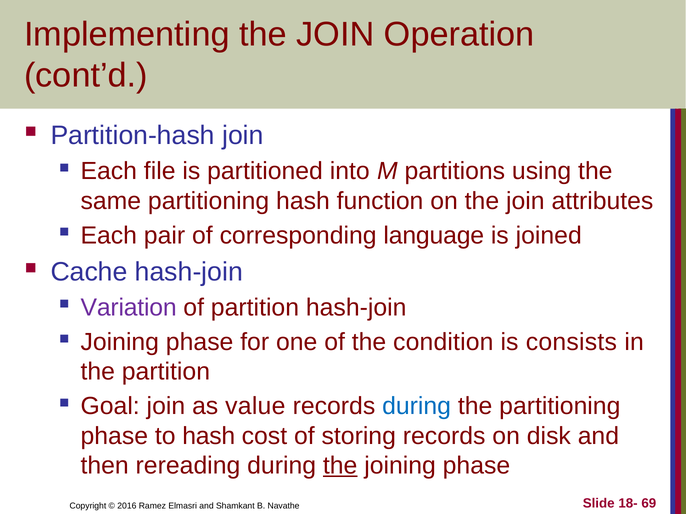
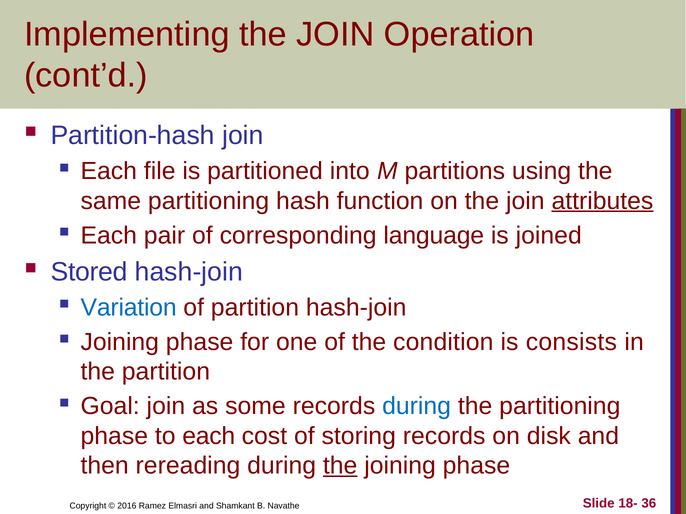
attributes underline: none -> present
Cache: Cache -> Stored
Variation colour: purple -> blue
value: value -> some
to hash: hash -> each
69: 69 -> 36
